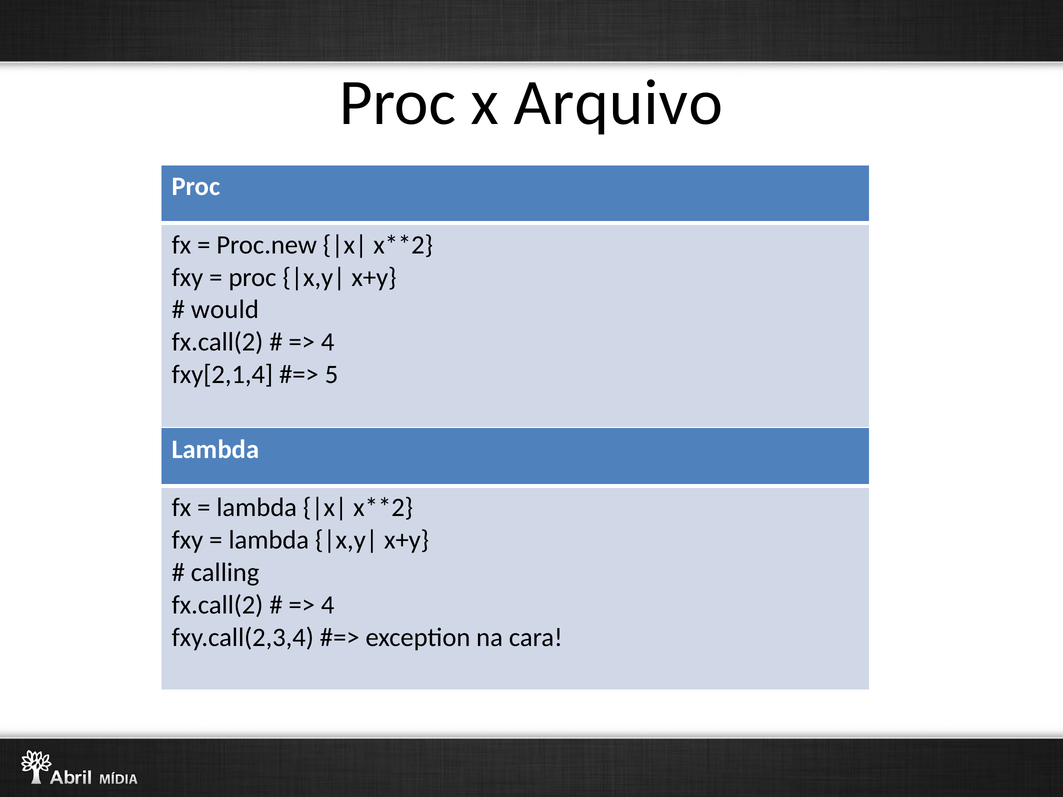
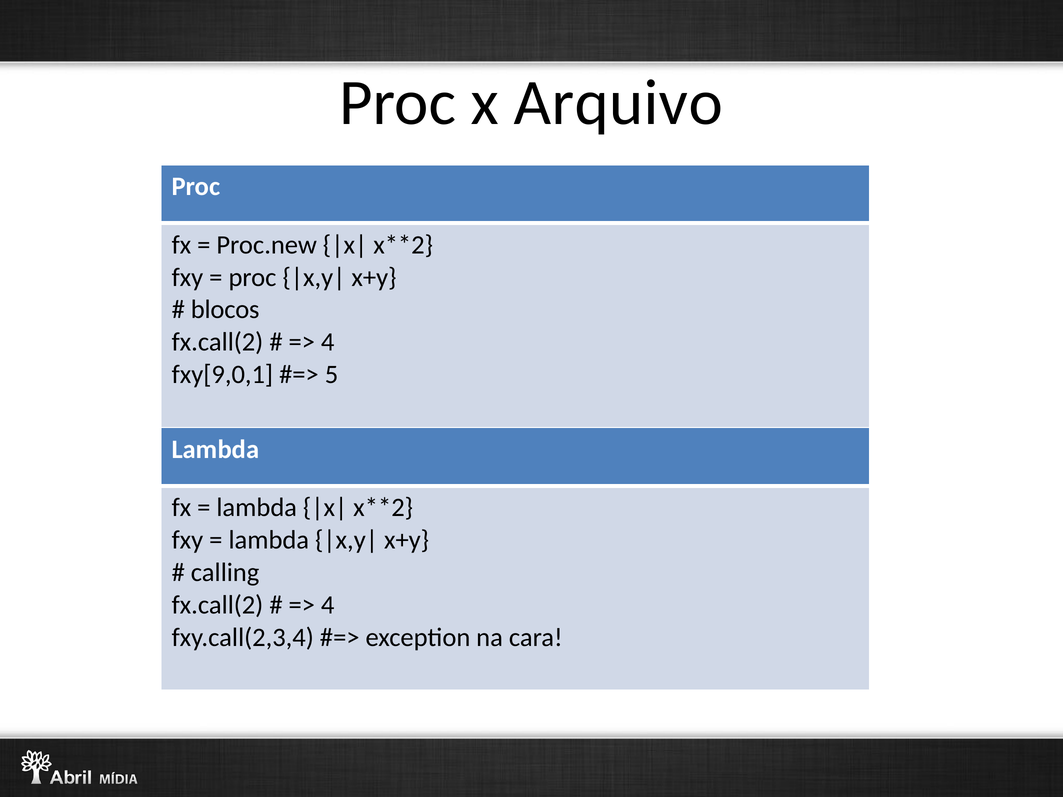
would: would -> blocos
fxy[2,1,4: fxy[2,1,4 -> fxy[9,0,1
